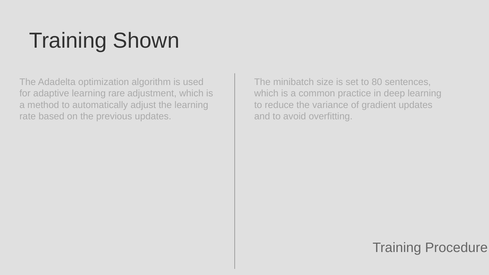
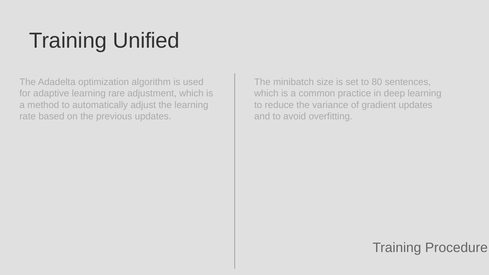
Shown: Shown -> Unified
